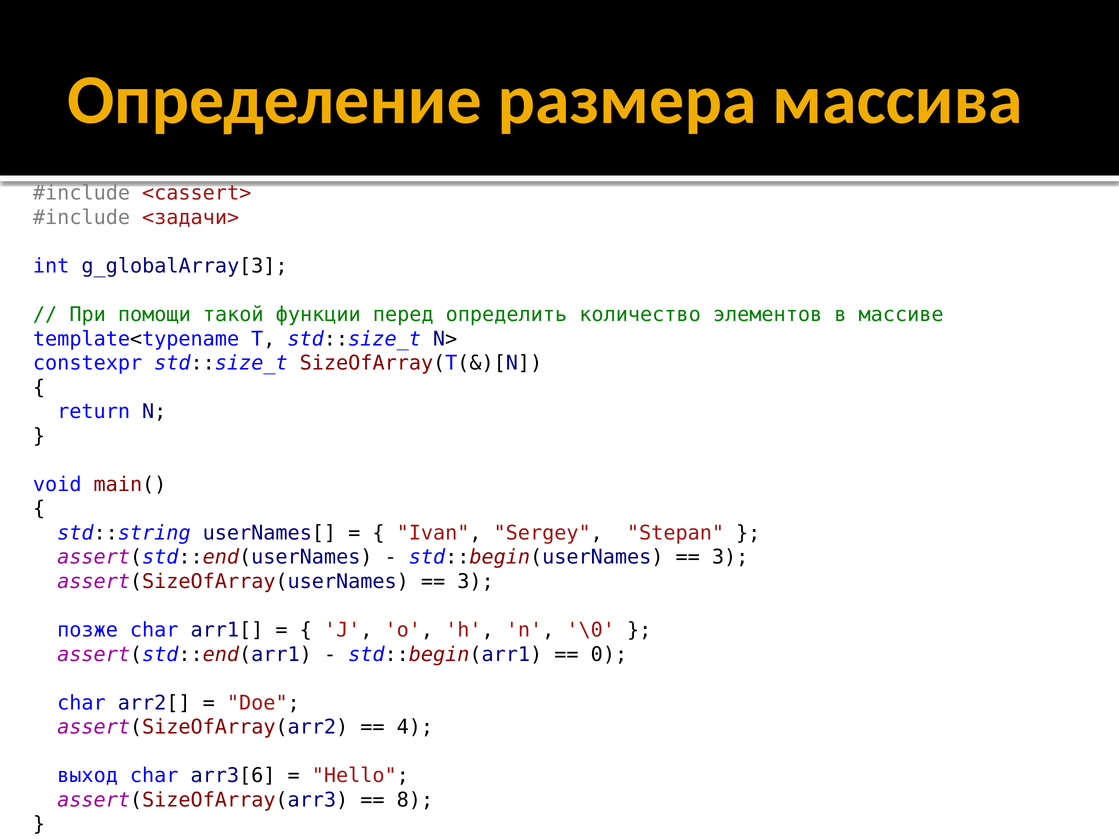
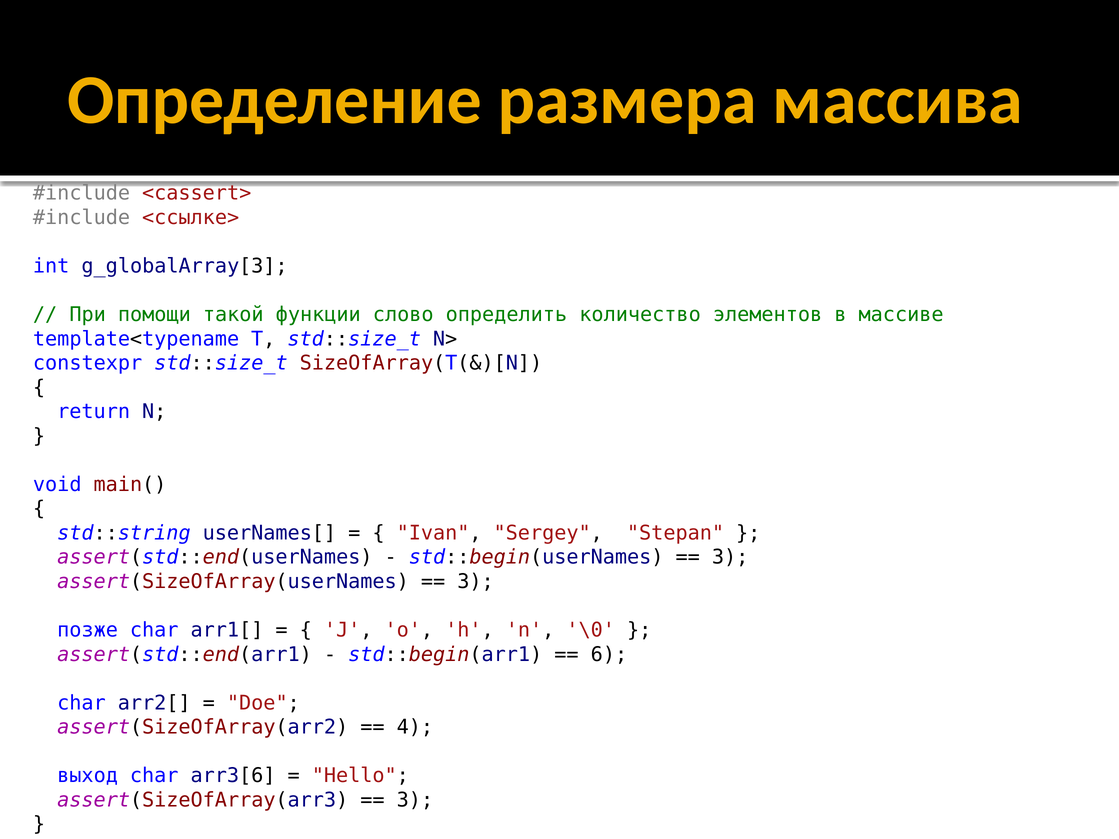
<задачи>: <задачи> -> <ссылке>
перед: перед -> слово
0: 0 -> 6
8 at (415, 800): 8 -> 3
